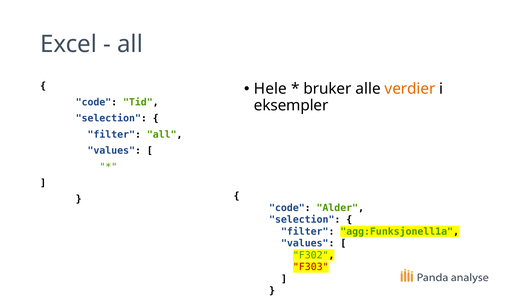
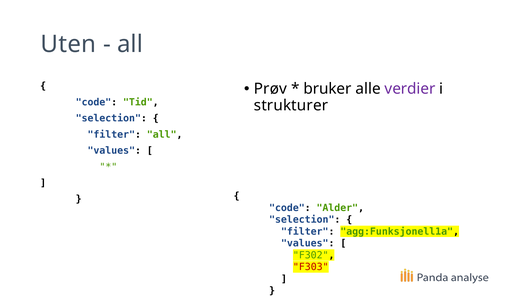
Excel: Excel -> Uten
Hele: Hele -> Prøv
verdier colour: orange -> purple
eksempler: eksempler -> strukturer
